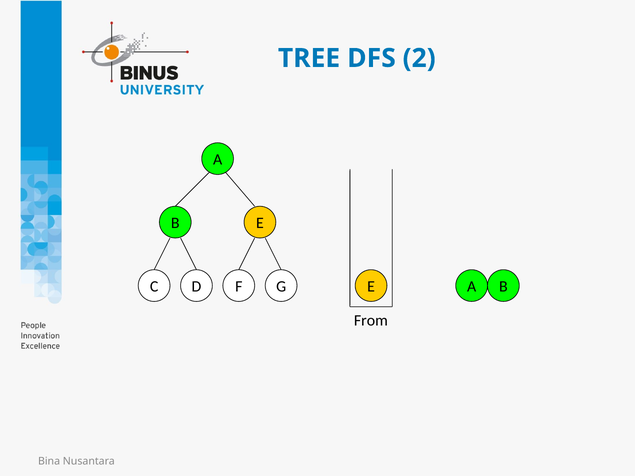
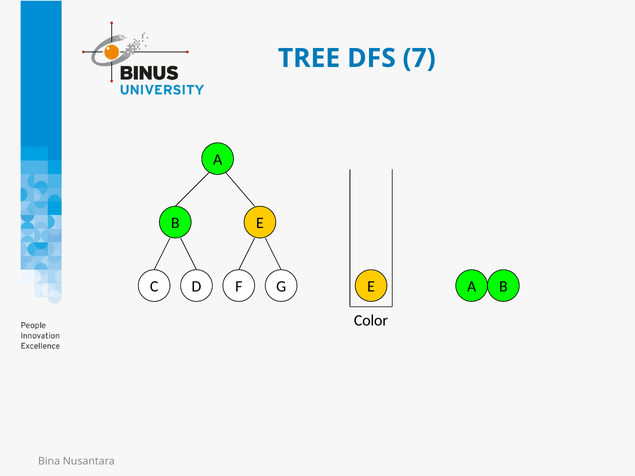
2: 2 -> 7
From: From -> Color
